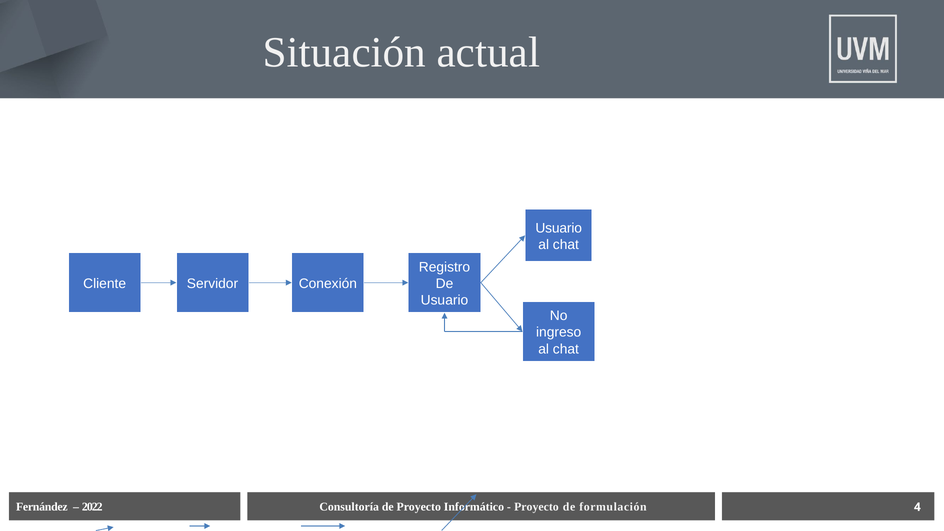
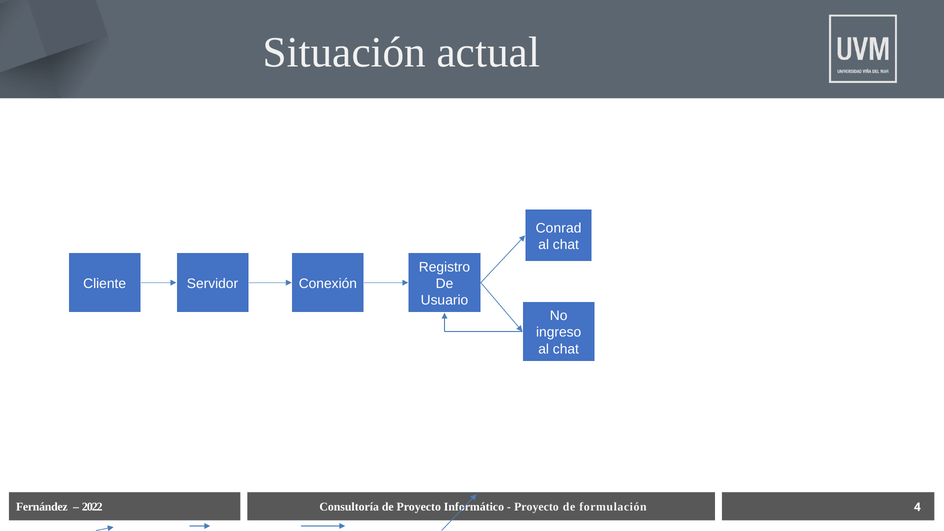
Usuario at (559, 228): Usuario -> Conrad
